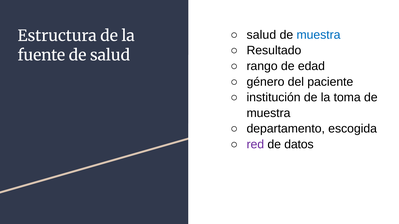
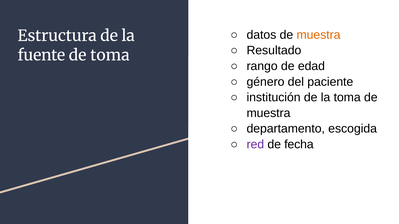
salud at (261, 35): salud -> datos
muestra at (318, 35) colour: blue -> orange
de salud: salud -> toma
datos: datos -> fecha
